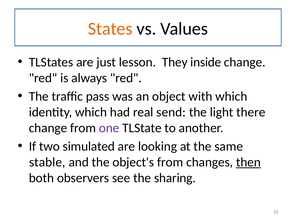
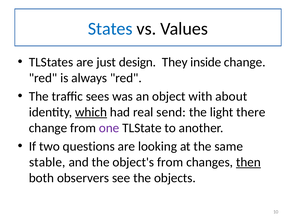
States colour: orange -> blue
lesson: lesson -> design
pass: pass -> sees
with which: which -> about
which at (91, 112) underline: none -> present
simulated: simulated -> questions
sharing: sharing -> objects
